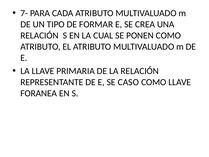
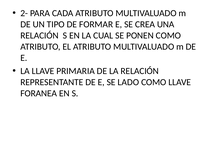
7-: 7- -> 2-
CASO: CASO -> LADO
